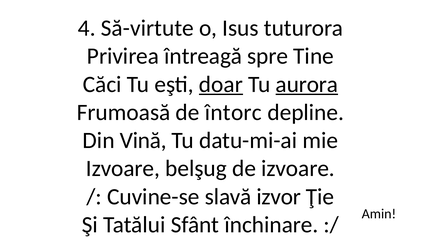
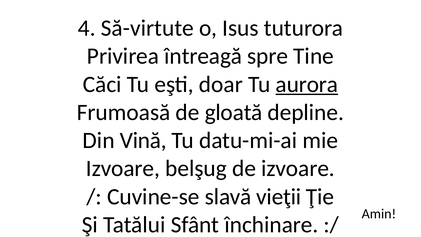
doar underline: present -> none
întorc: întorc -> gloată
izvor: izvor -> vieţii
